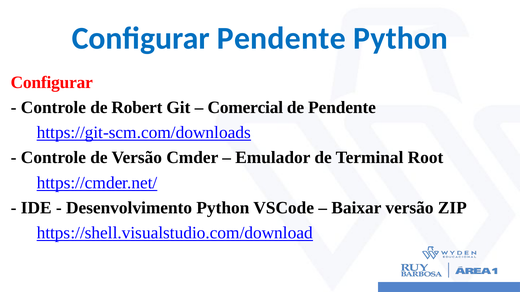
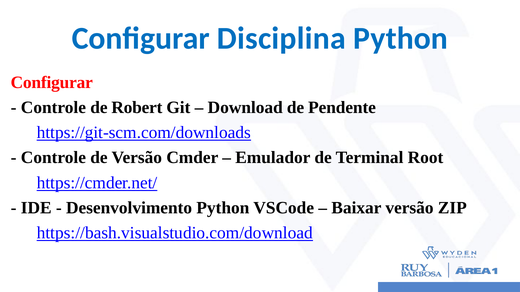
Configurar Pendente: Pendente -> Disciplina
Comercial: Comercial -> Download
https://shell.visualstudio.com/download: https://shell.visualstudio.com/download -> https://bash.visualstudio.com/download
